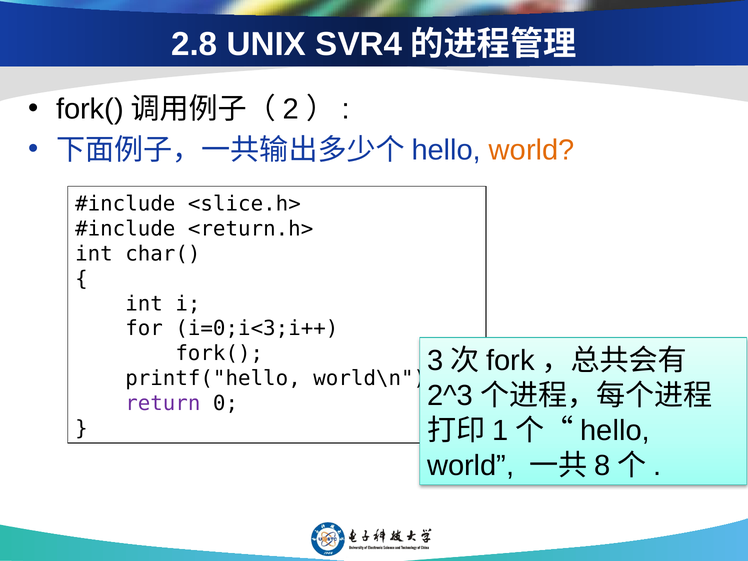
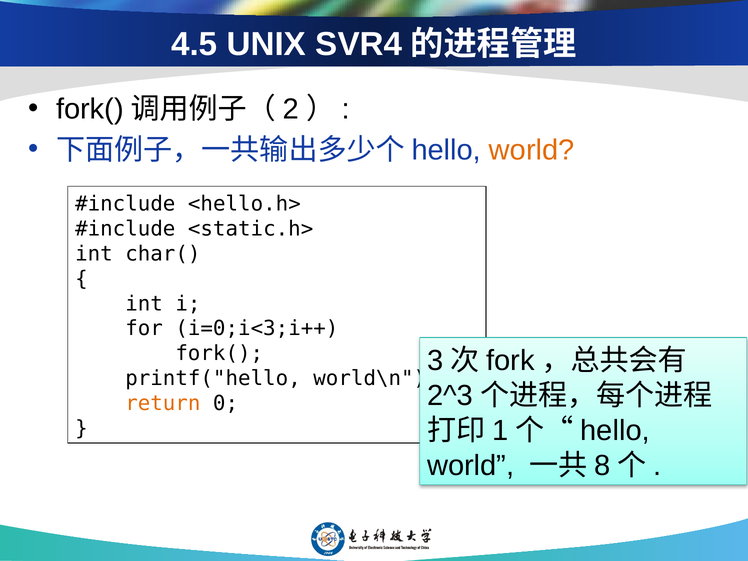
2.8: 2.8 -> 4.5
<slice.h>: <slice.h> -> <hello.h>
<return.h>: <return.h> -> <static.h>
return colour: purple -> orange
